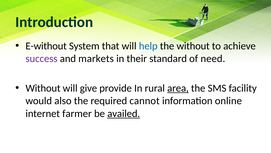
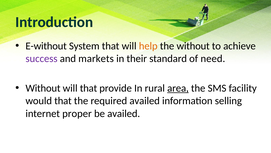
help colour: blue -> orange
will give: give -> that
would also: also -> that
required cannot: cannot -> availed
online: online -> selling
farmer: farmer -> proper
availed at (124, 113) underline: present -> none
